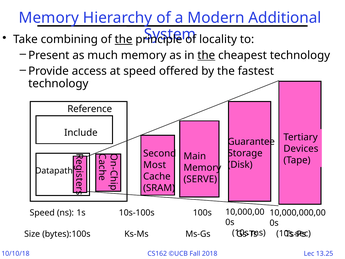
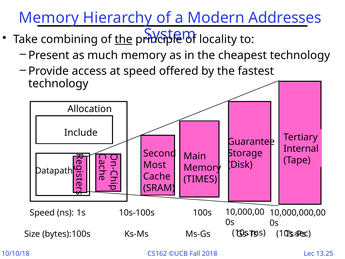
Additional: Additional -> Addresses
the at (206, 55) underline: present -> none
Reference: Reference -> Allocation
Devices: Devices -> Internal
SERVE: SERVE -> TIMES
